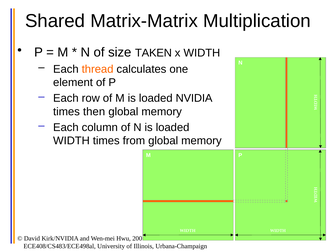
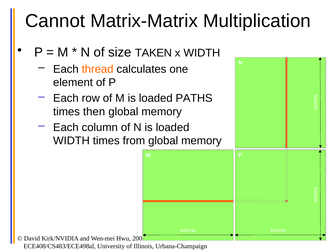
Shared: Shared -> Cannot
NVIDIA: NVIDIA -> PATHS
